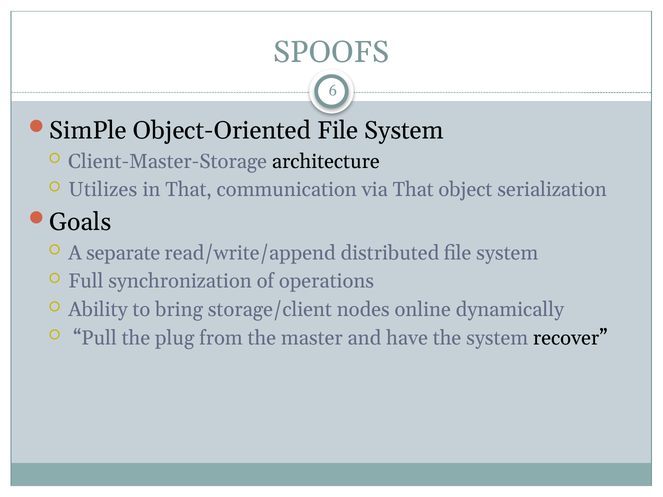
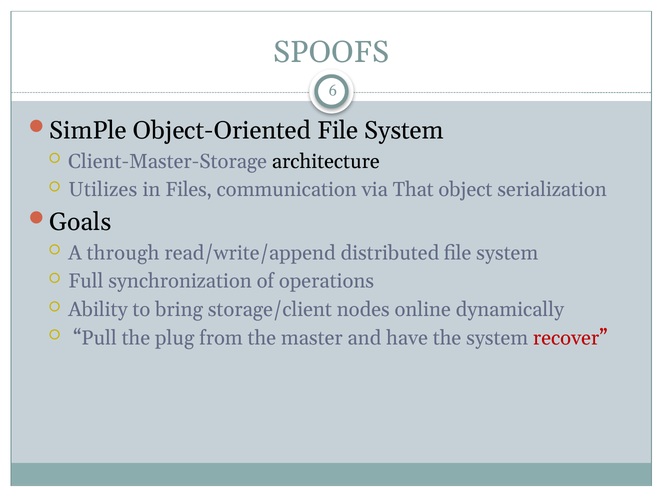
in That: That -> Files
separate: separate -> through
recover colour: black -> red
